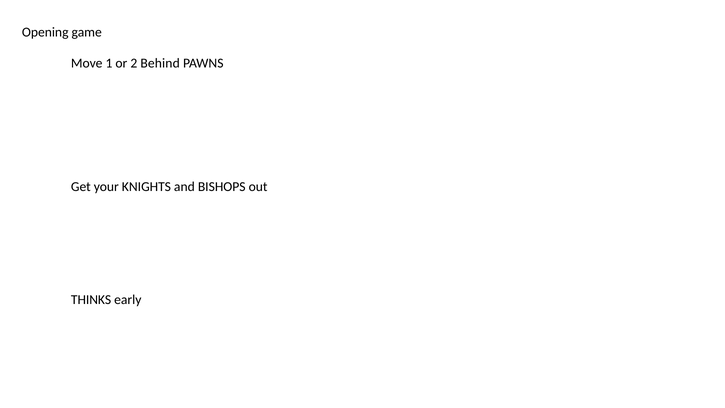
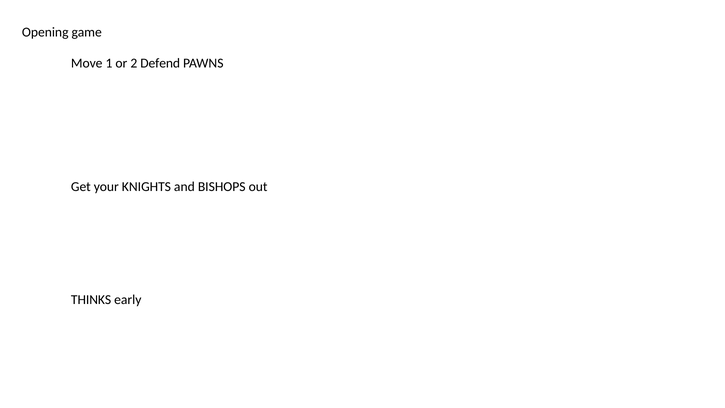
Behind: Behind -> Defend
